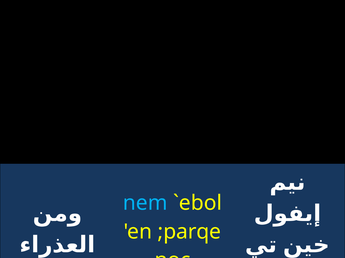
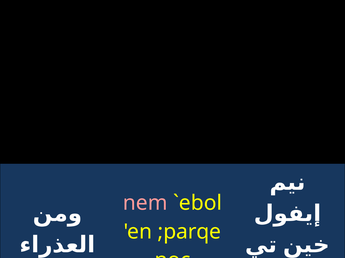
nem colour: light blue -> pink
